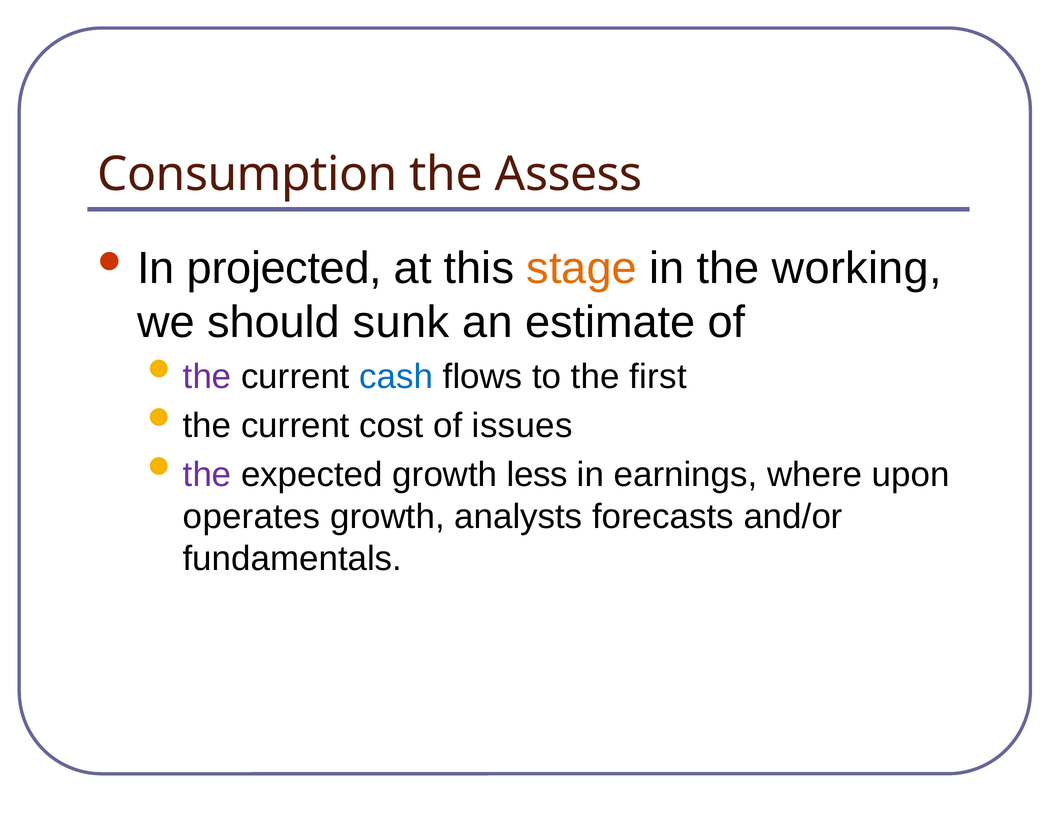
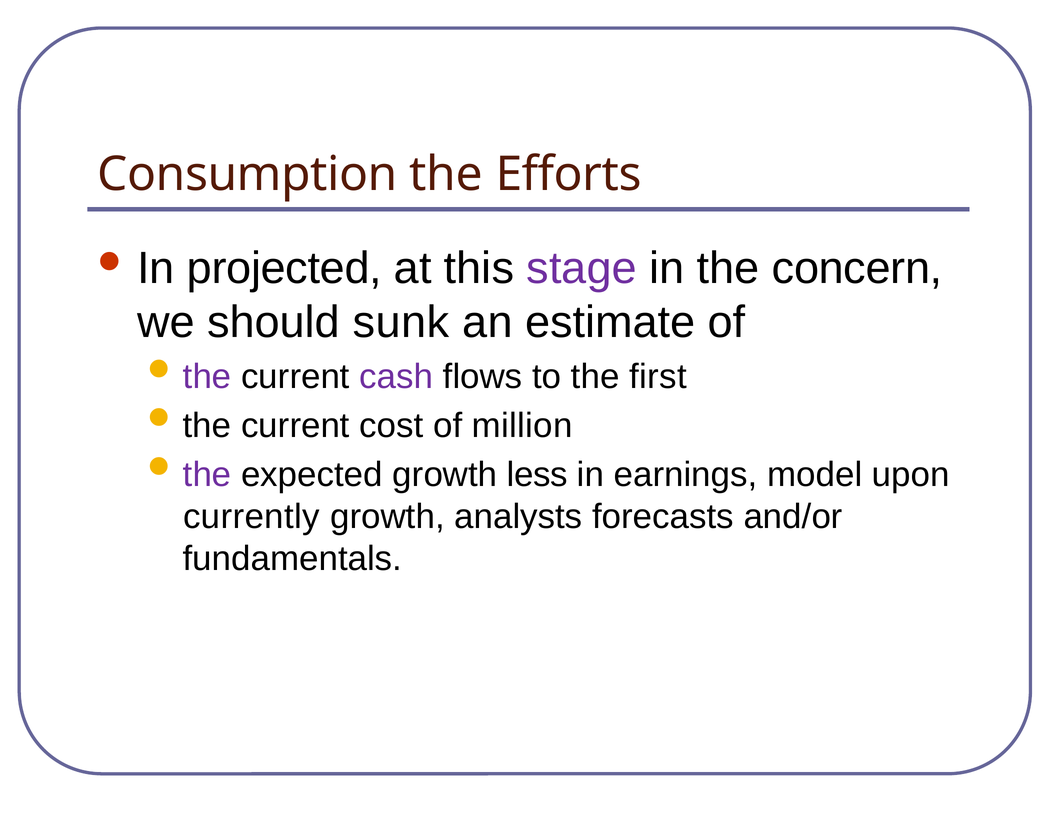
Assess: Assess -> Efforts
stage colour: orange -> purple
working: working -> concern
cash colour: blue -> purple
issues: issues -> million
where: where -> model
operates: operates -> currently
